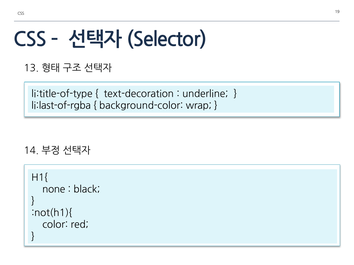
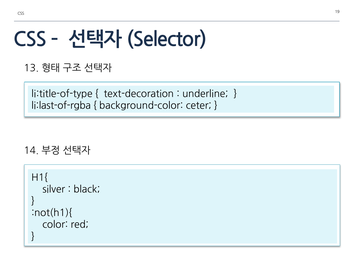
wrap: wrap -> ceter
none: none -> silver
